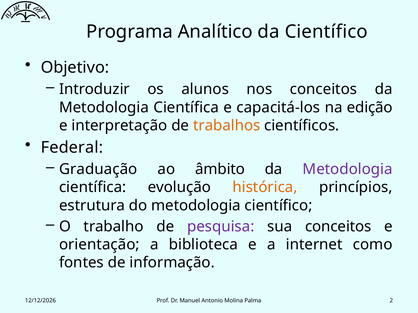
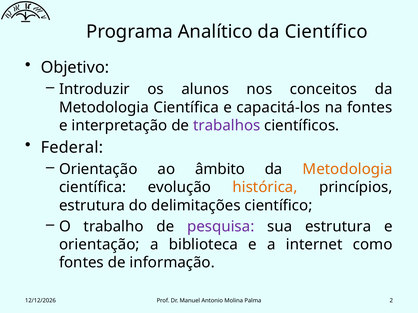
na edição: edição -> fontes
trabalhos colour: orange -> purple
Graduação at (98, 170): Graduação -> Orientação
Metodologia at (348, 170) colour: purple -> orange
do metodologia: metodologia -> delimitações
sua conceitos: conceitos -> estrutura
